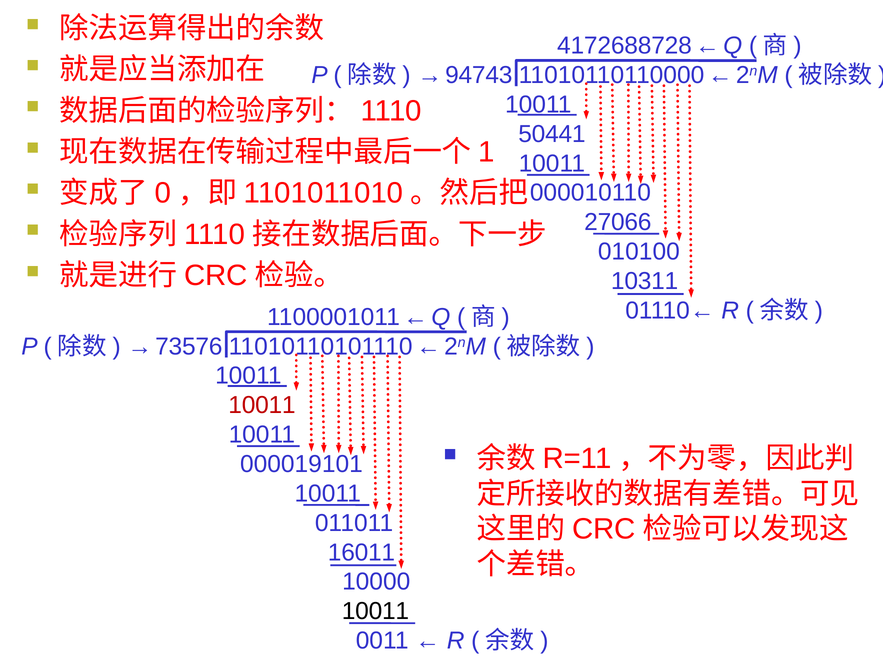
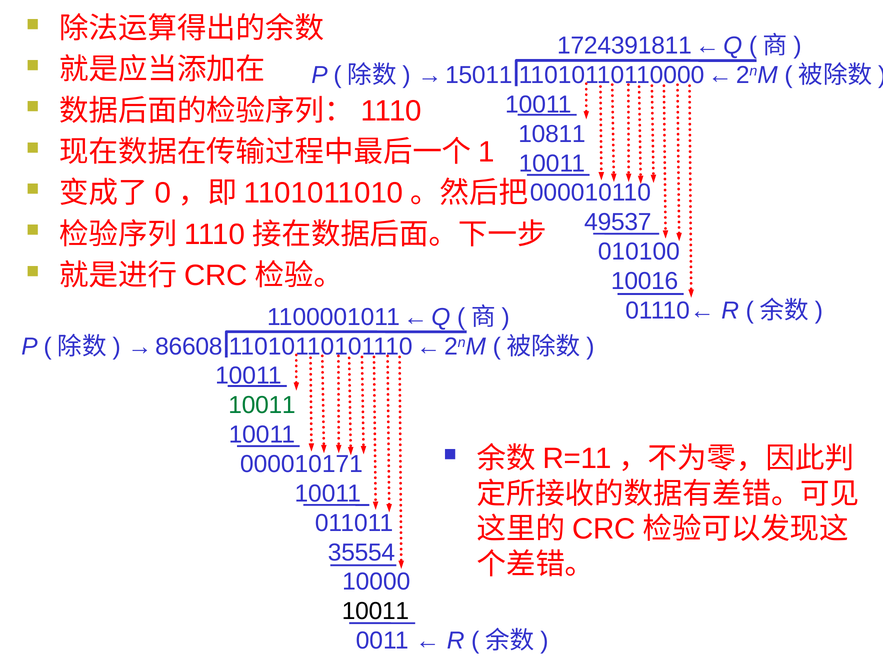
4172688728: 4172688728 -> 1724391811
94743: 94743 -> 15011
50441: 50441 -> 10811
27066: 27066 -> 49537
10311: 10311 -> 10016
73576: 73576 -> 86608
10011 at (262, 405) colour: red -> green
000019101: 000019101 -> 000010171
16011: 16011 -> 35554
